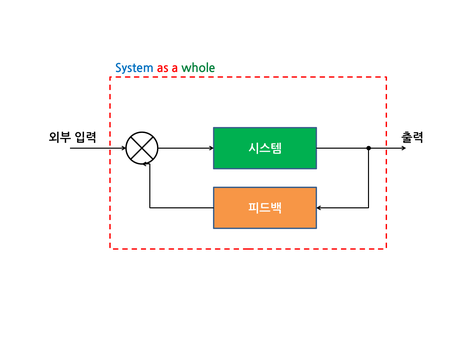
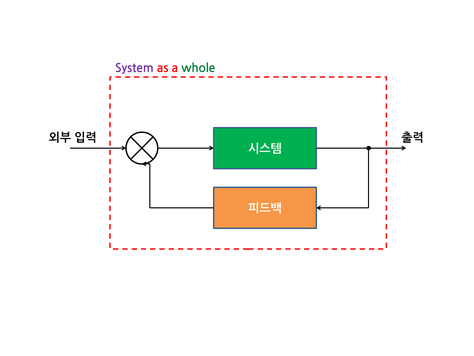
System colour: blue -> purple
